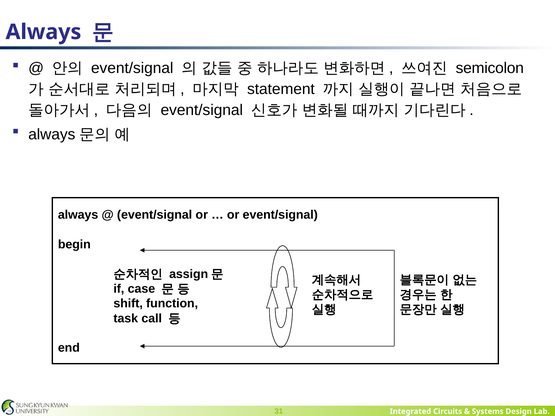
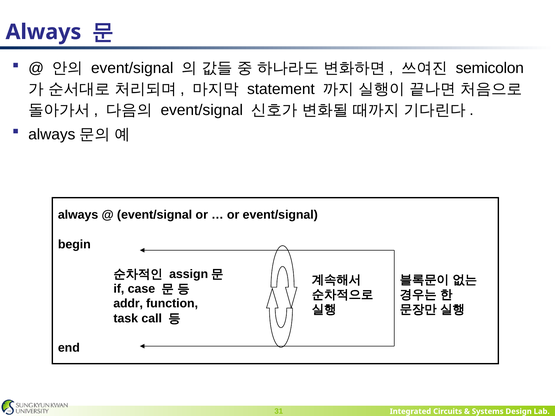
shift: shift -> addr
